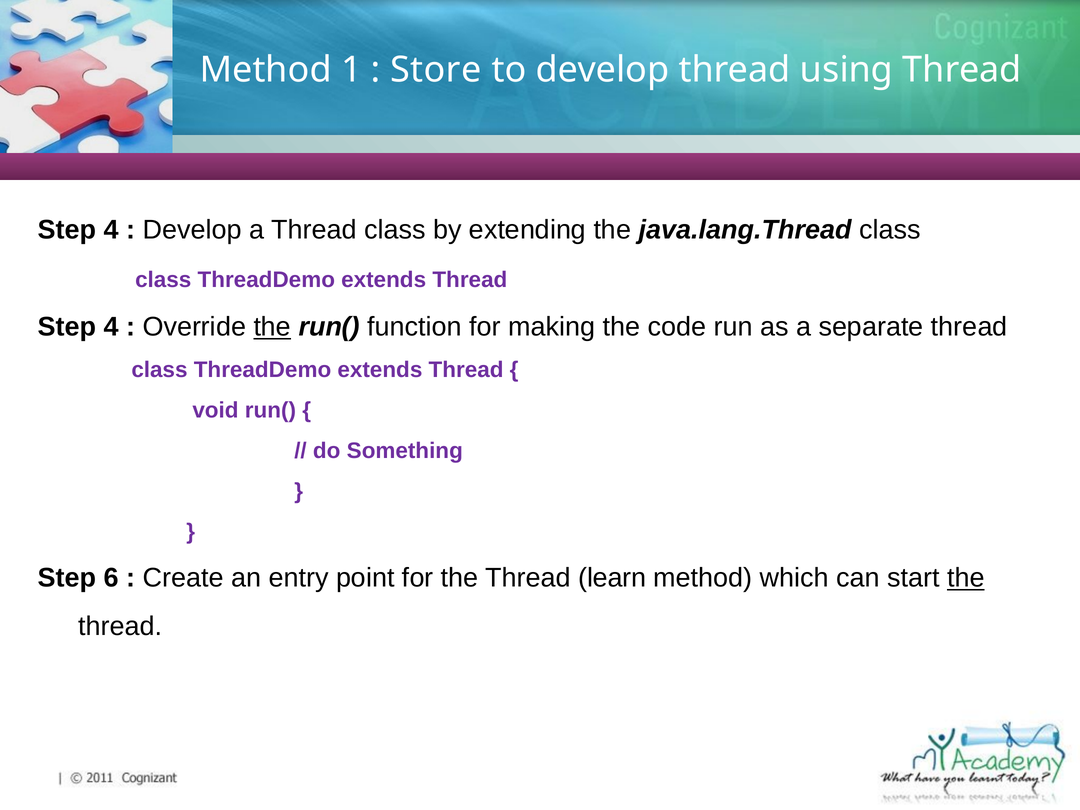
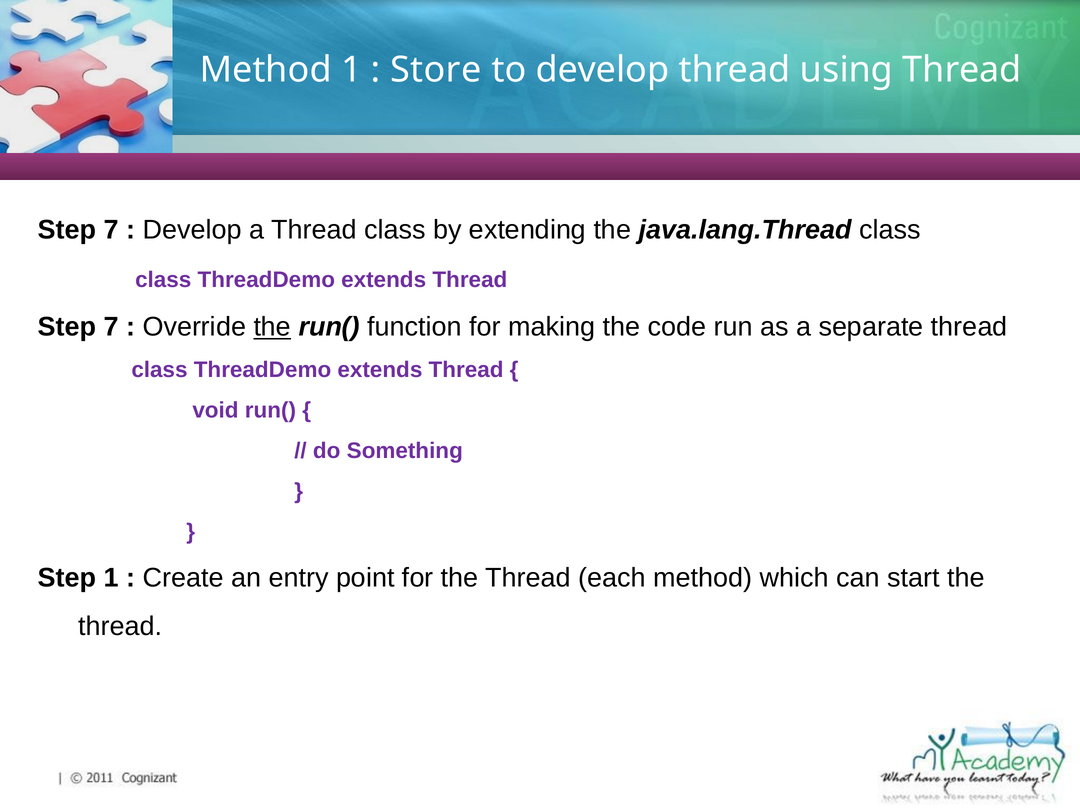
4 at (111, 230): 4 -> 7
4 at (111, 327): 4 -> 7
Step 6: 6 -> 1
learn: learn -> each
the at (966, 578) underline: present -> none
